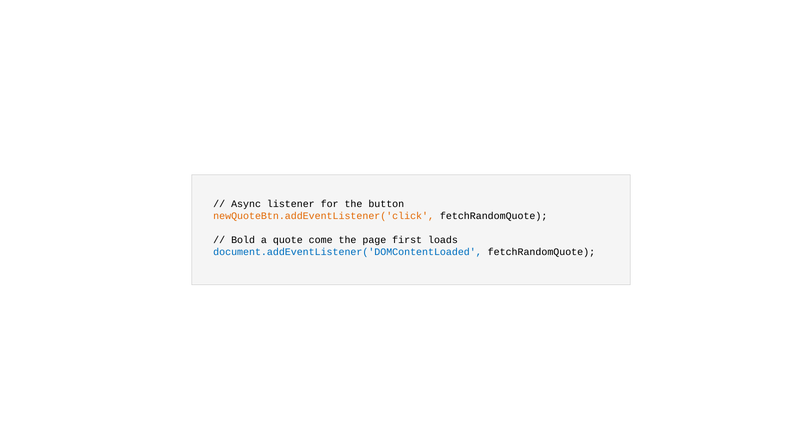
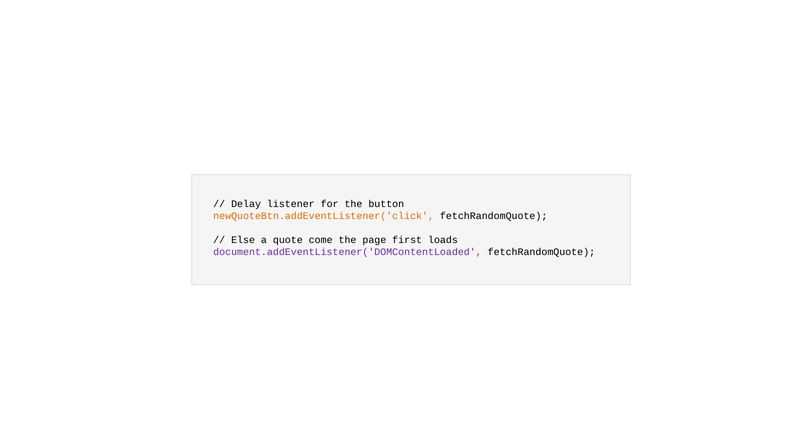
Async: Async -> Delay
Bold: Bold -> Else
document.addEventListener('DOMContentLoaded colour: blue -> purple
